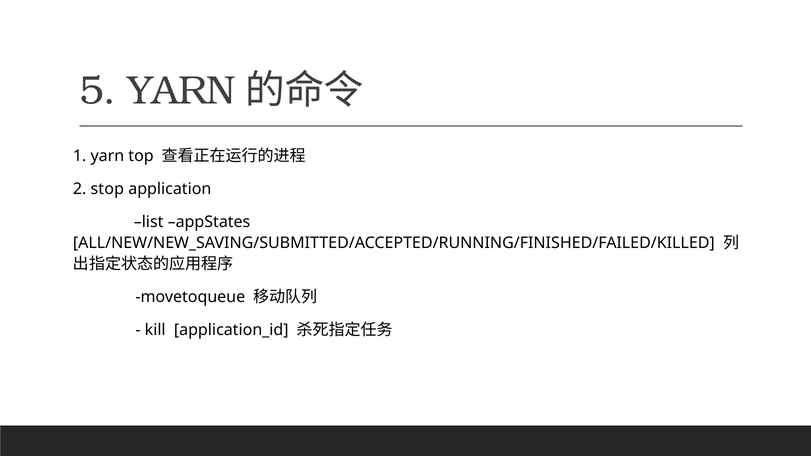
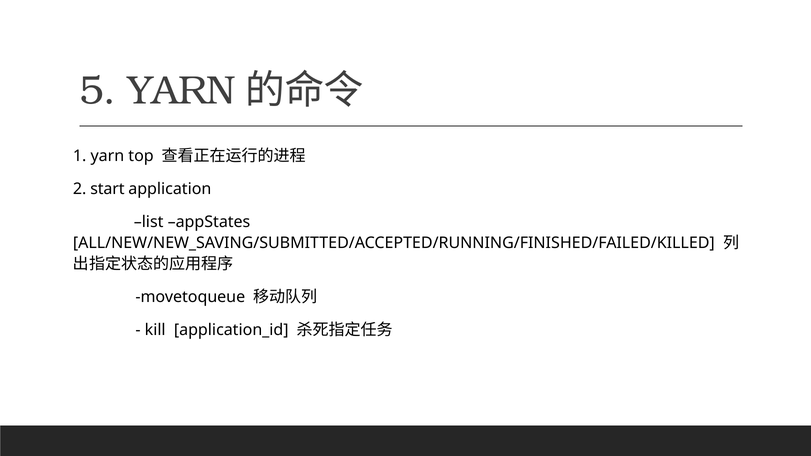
stop: stop -> start
